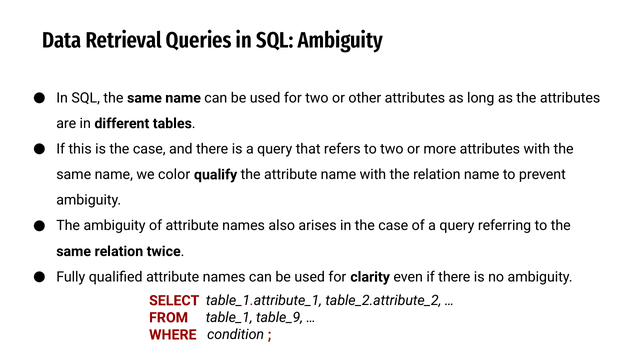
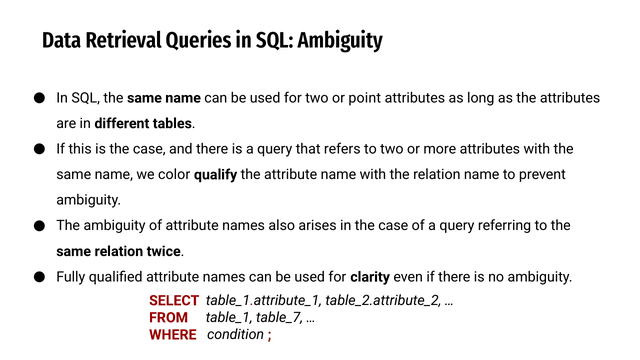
other: other -> point
table_9: table_9 -> table_7
